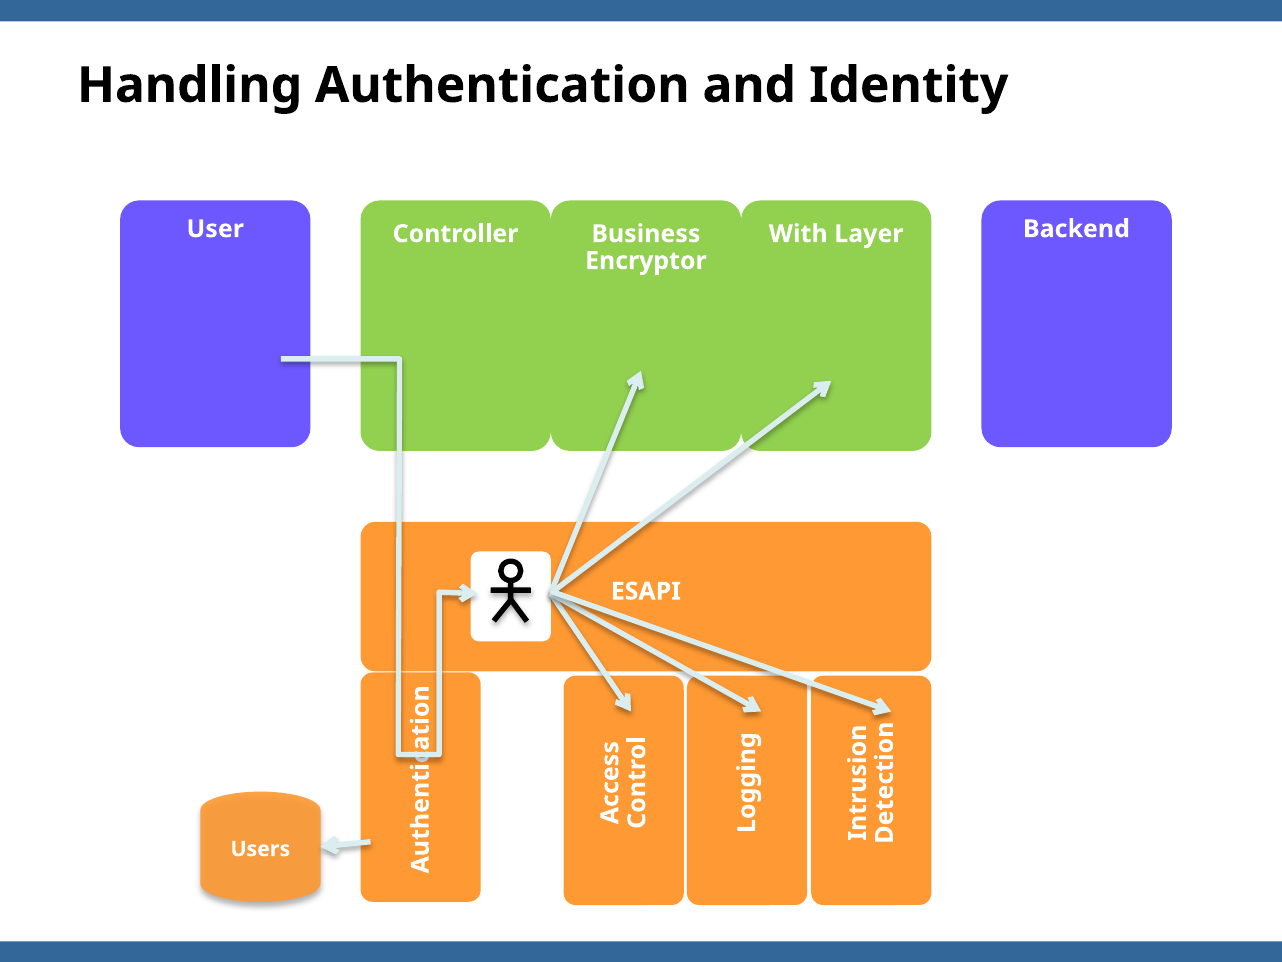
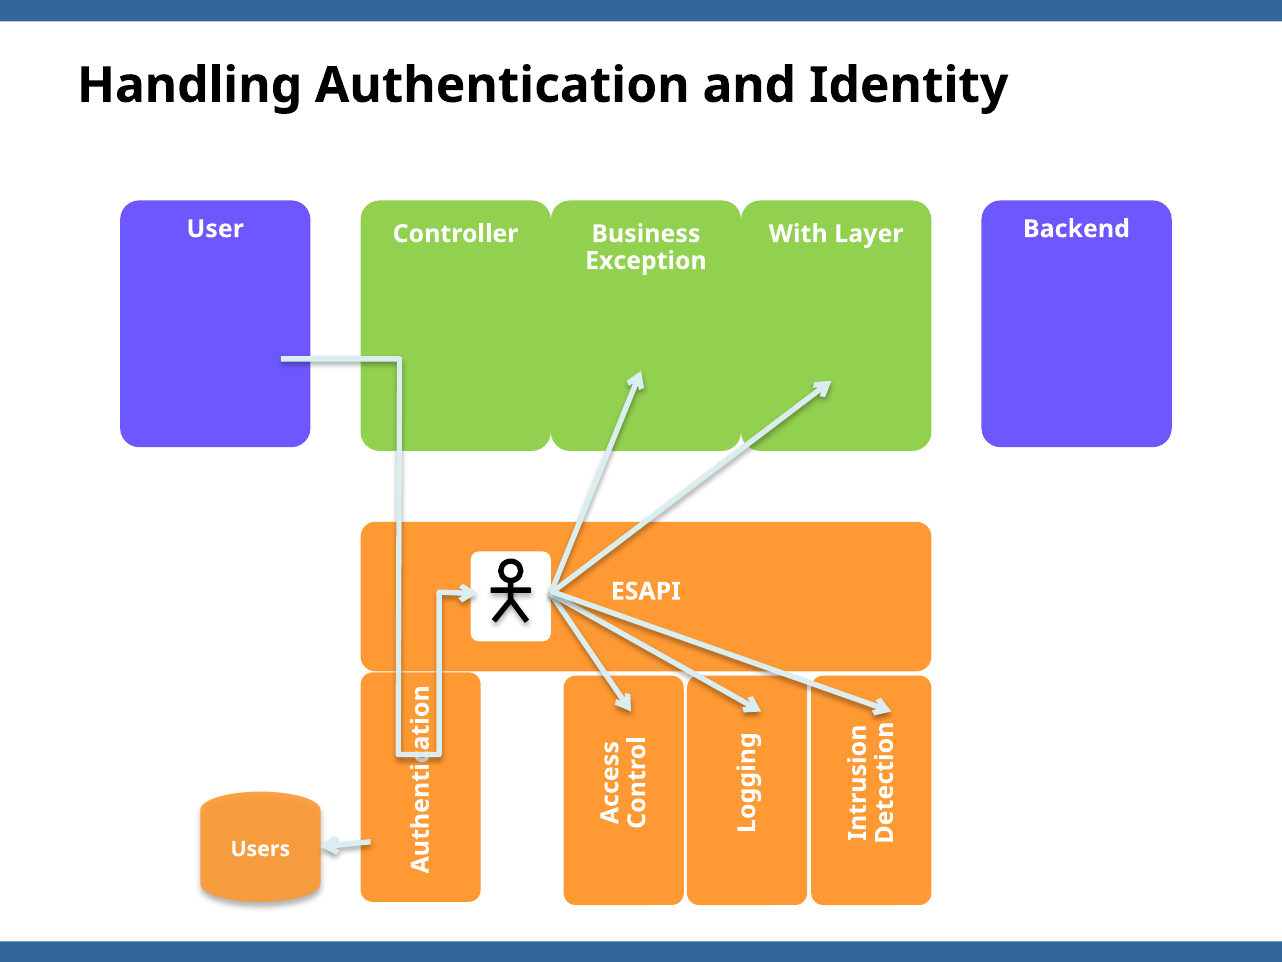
Encryptor: Encryptor -> Exception
